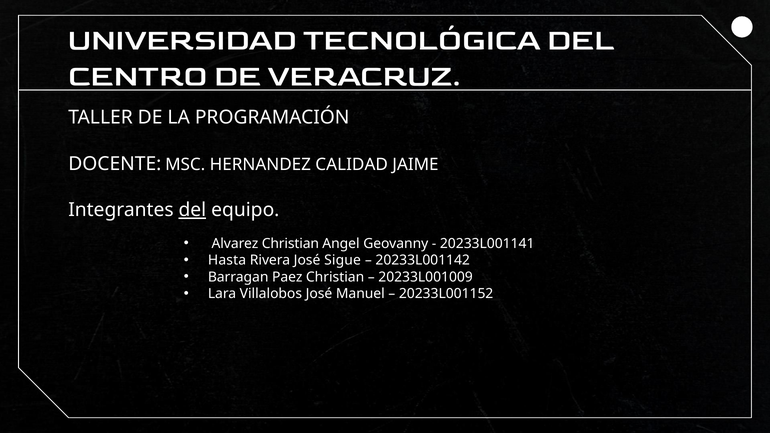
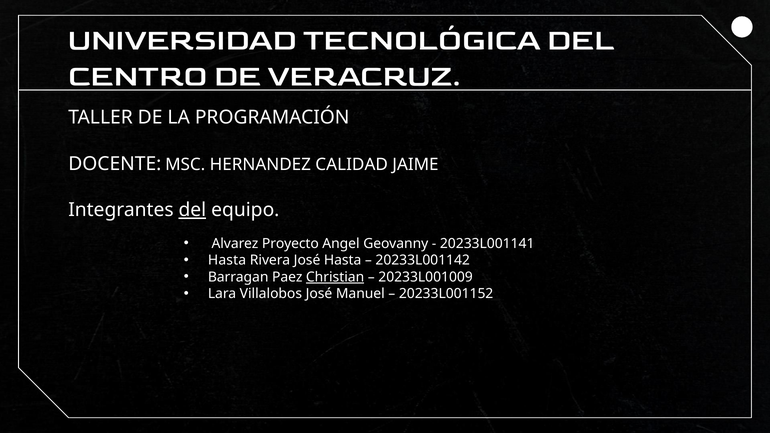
Alvarez Christian: Christian -> Proyecto
José Sigue: Sigue -> Hasta
Christian at (335, 277) underline: none -> present
